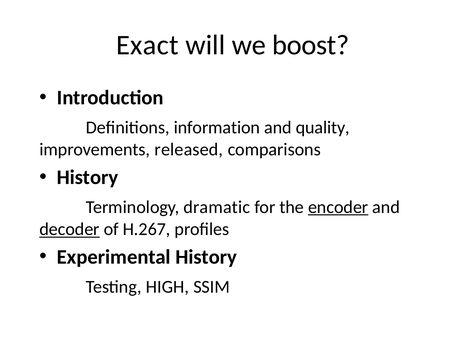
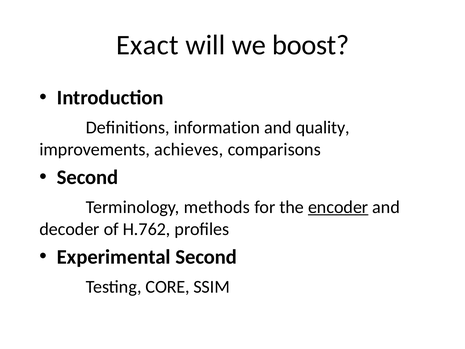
released: released -> achieves
History at (88, 177): History -> Second
dramatic: dramatic -> methods
decoder underline: present -> none
H.267: H.267 -> H.762
Experimental History: History -> Second
HIGH: HIGH -> CORE
